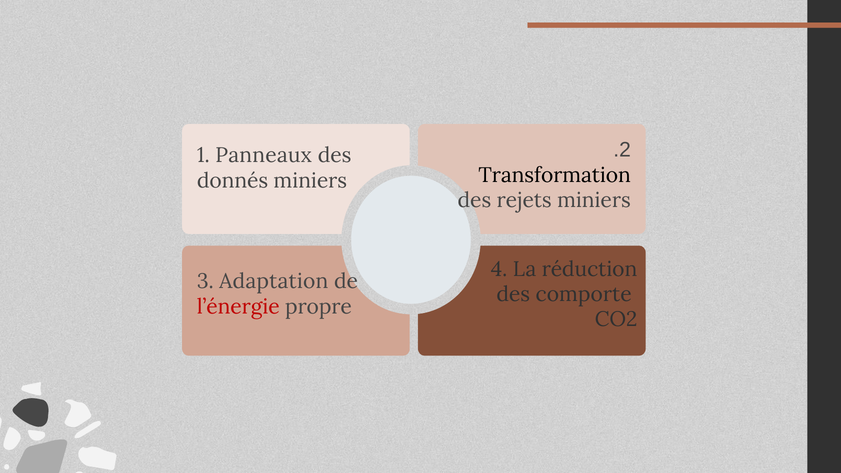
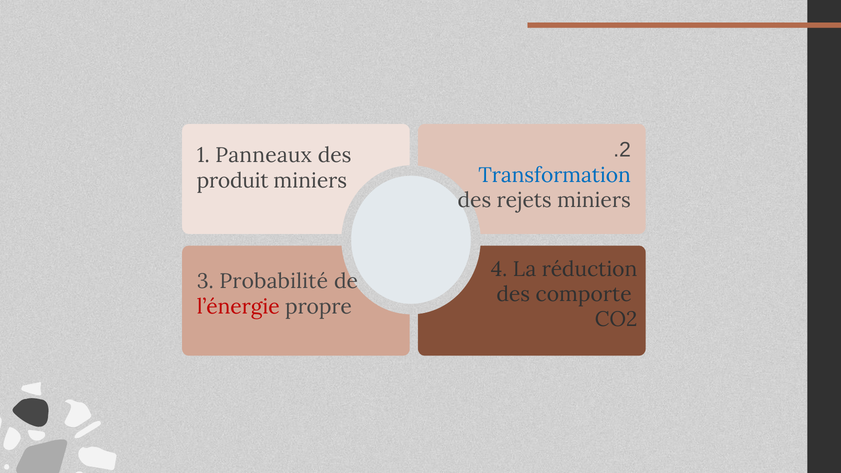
Transformation colour: black -> blue
donnés: donnés -> produit
Adaptation: Adaptation -> Probabilité
